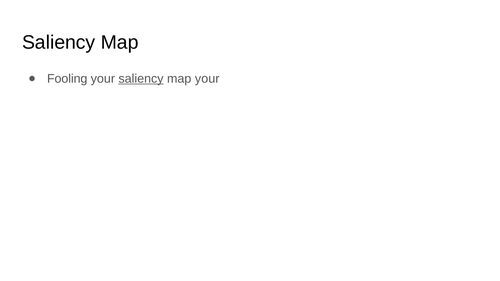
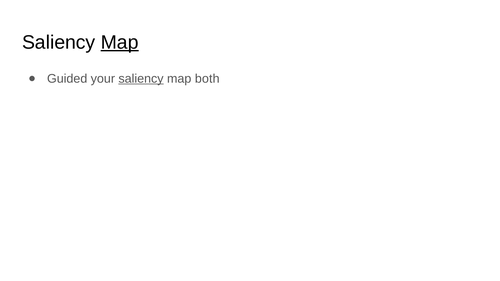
Map at (120, 42) underline: none -> present
Fooling: Fooling -> Guided
map your: your -> both
